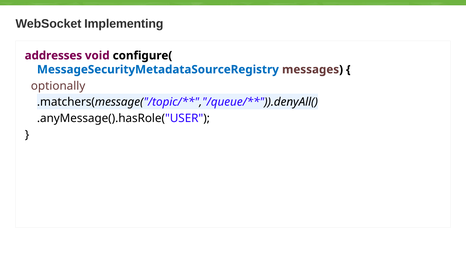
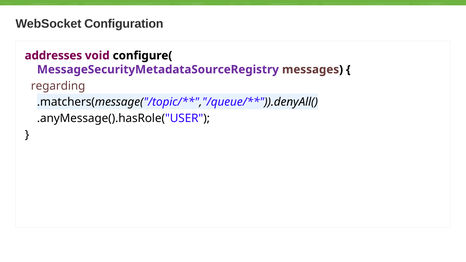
Implementing: Implementing -> Configuration
MessageSecurityMetadataSourceRegistry colour: blue -> purple
optionally: optionally -> regarding
